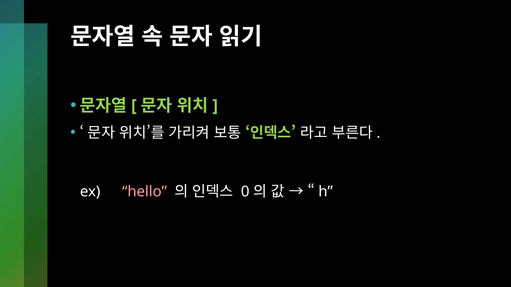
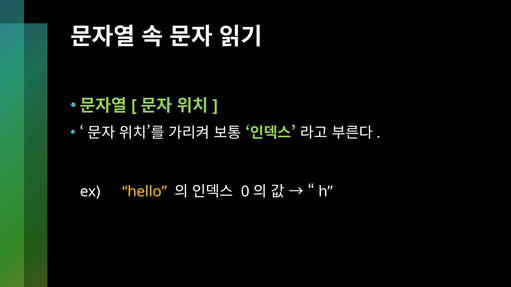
hello colour: pink -> yellow
